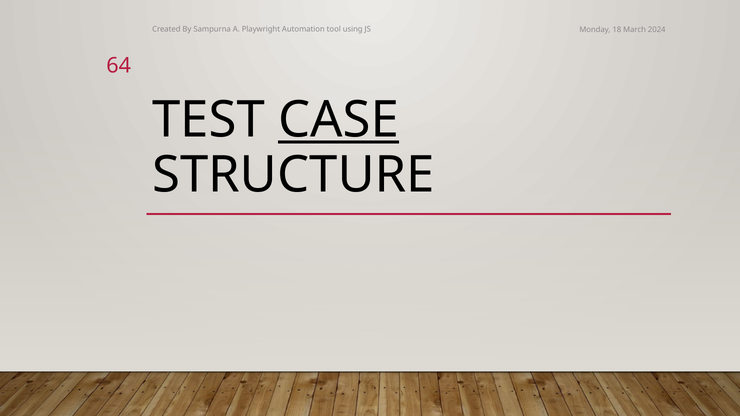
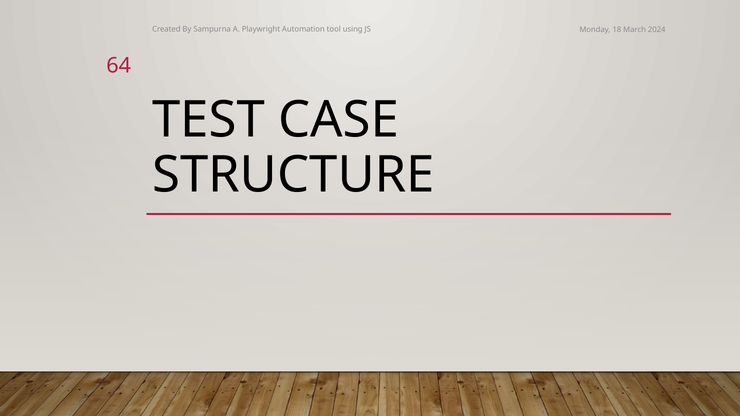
CASE underline: present -> none
